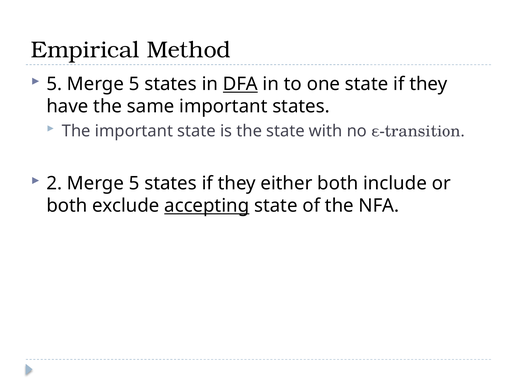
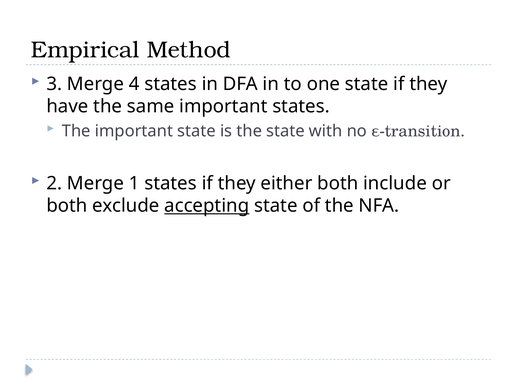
5 at (54, 84): 5 -> 3
5 at (134, 84): 5 -> 4
DFA underline: present -> none
2 Merge 5: 5 -> 1
